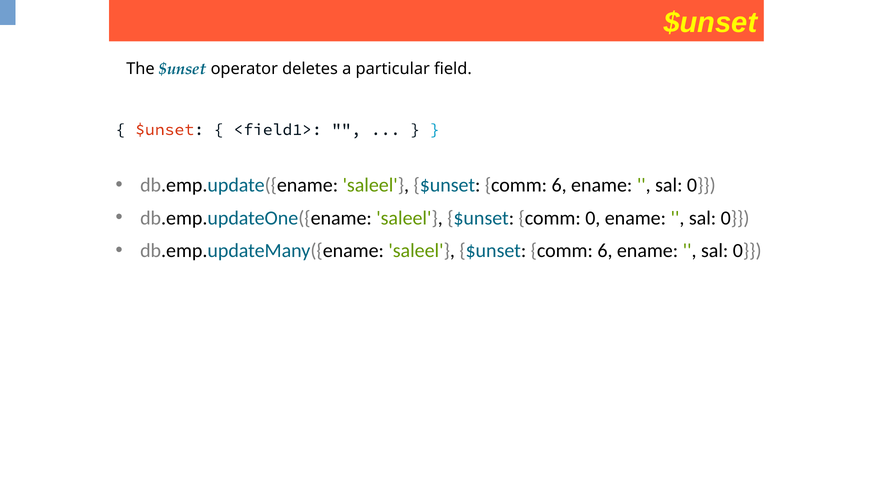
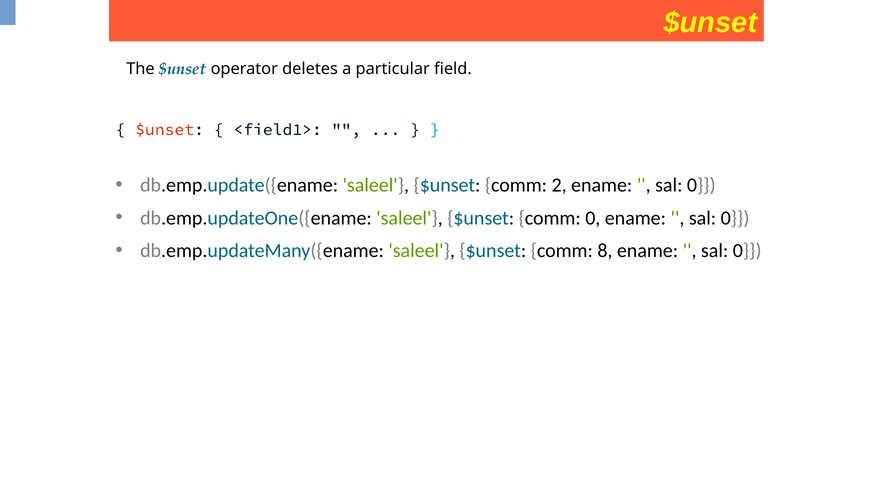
6 at (559, 185): 6 -> 2
6 at (605, 251): 6 -> 8
